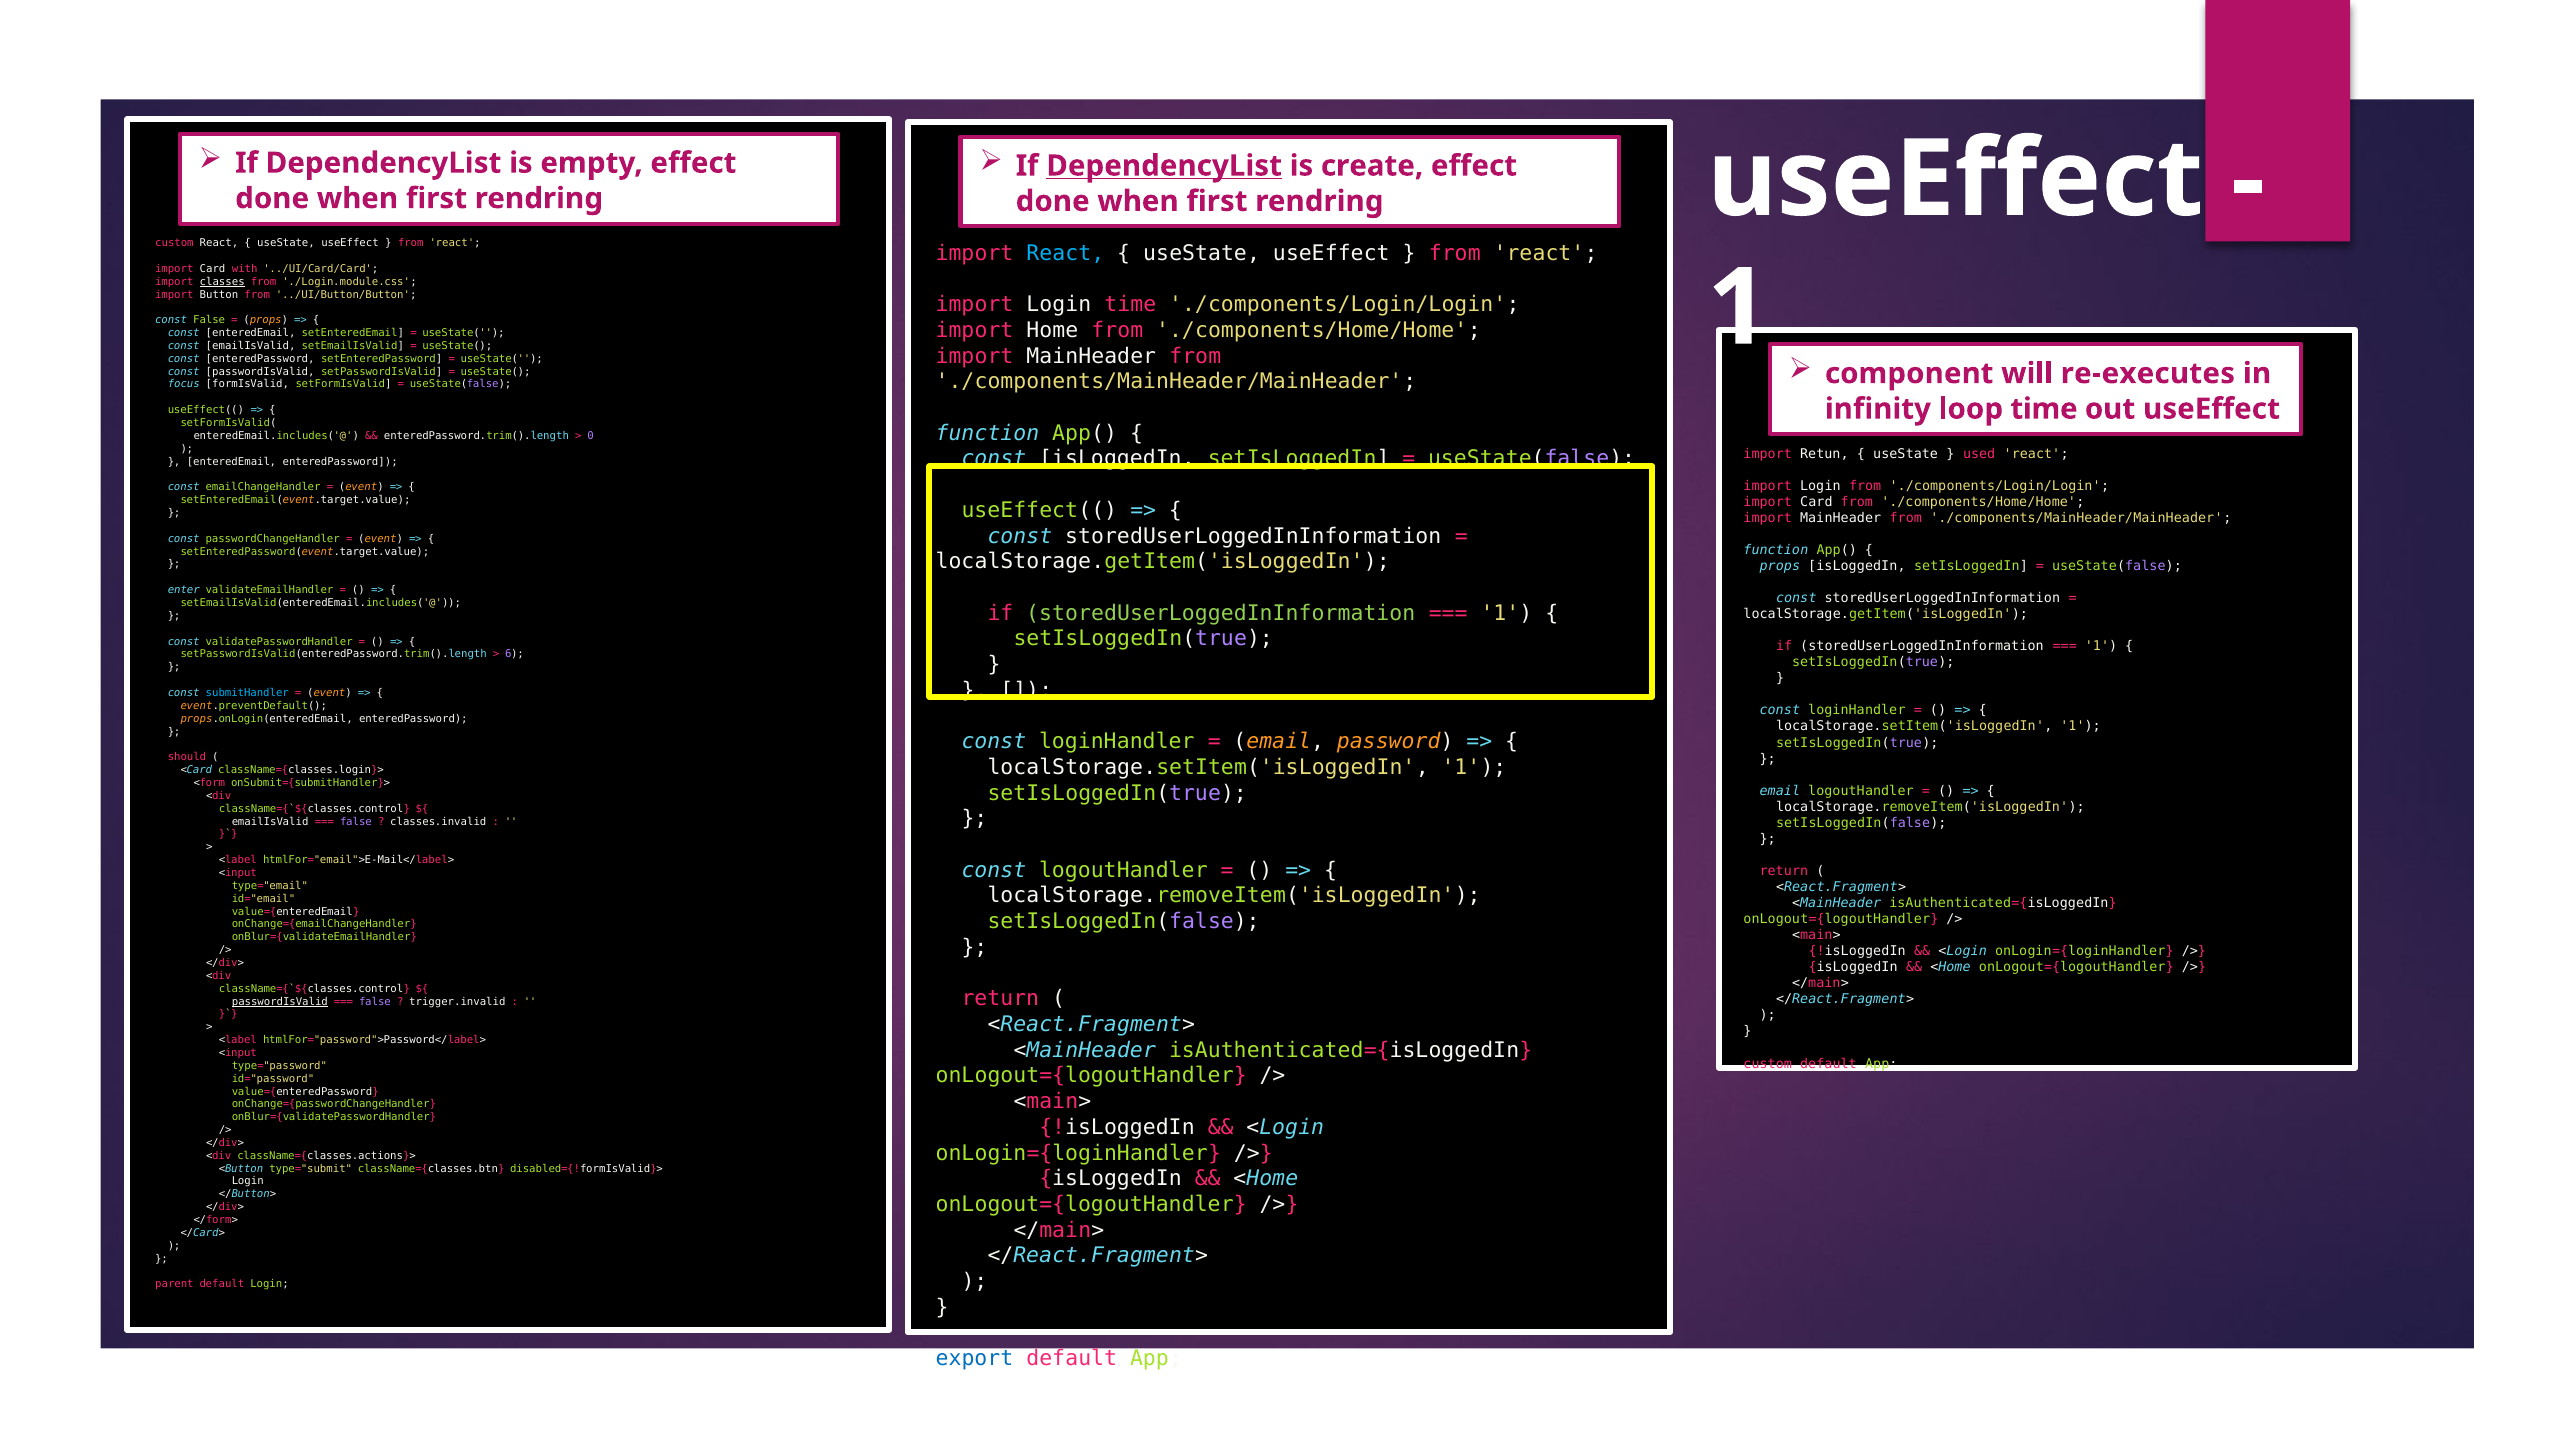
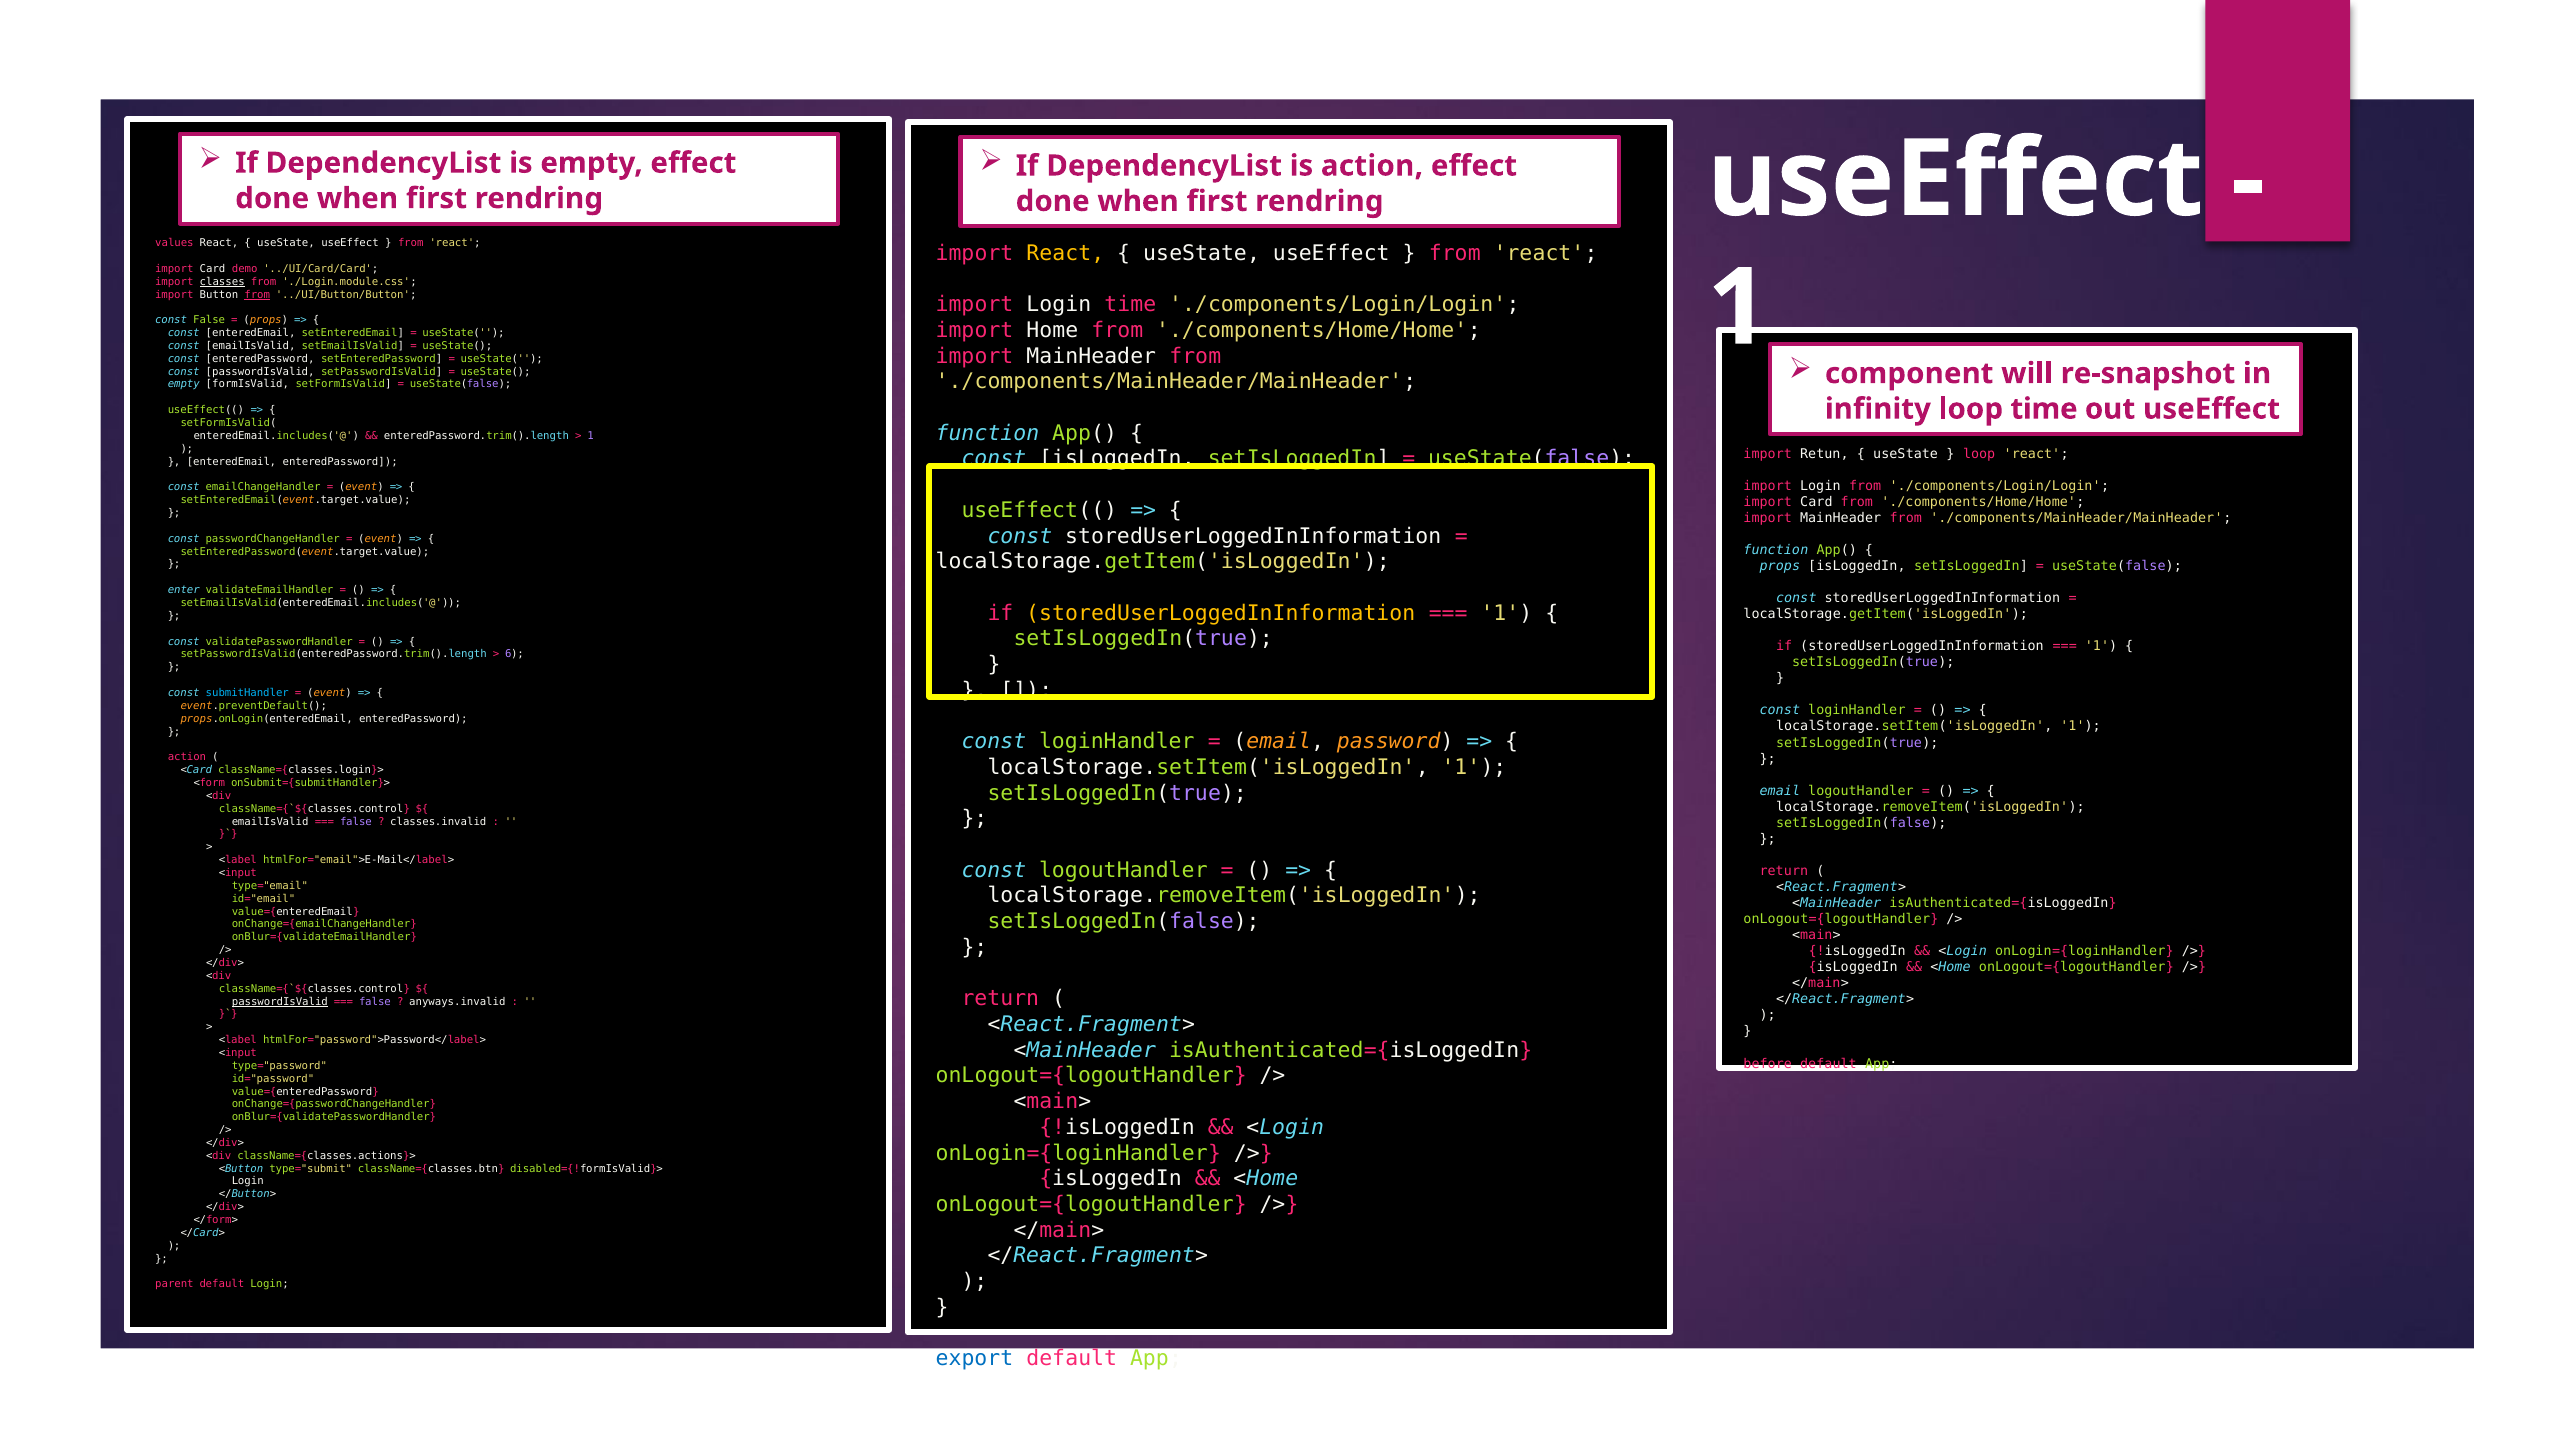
DependencyList at (1164, 166) underline: present -> none
is create: create -> action
custom at (174, 243): custom -> values
React at (1065, 253) colour: light blue -> yellow
with: with -> demo
from at (257, 294) underline: none -> present
re-executes: re-executes -> re-snapshot
focus at (184, 384): focus -> empty
0 at (591, 436): 0 -> 1
used at (1979, 454): used -> loop
storedUserLoggedInInformation at (1221, 613) colour: light green -> yellow
should at (187, 757): should -> action
trigger.invalid: trigger.invalid -> anyways.invalid
custom at (1768, 1064): custom -> before
